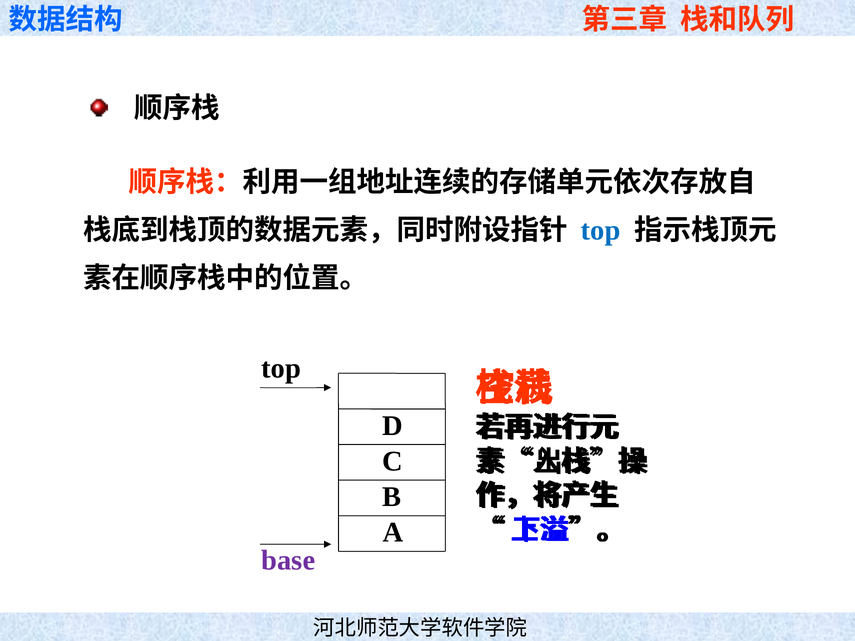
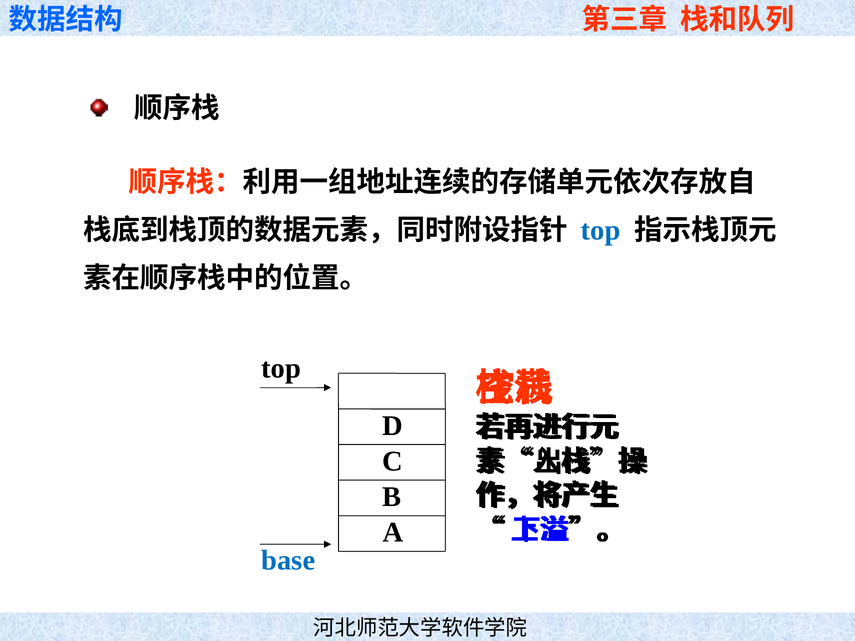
base colour: purple -> blue
